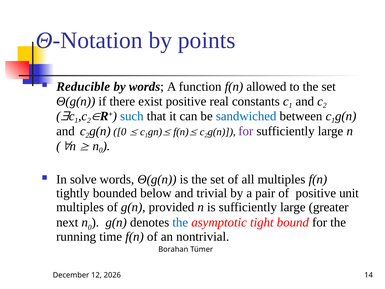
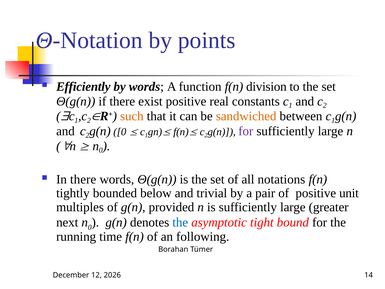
Reducible: Reducible -> Efficiently
allowed: allowed -> division
such colour: blue -> orange
sandwiched colour: blue -> orange
In solve: solve -> there
all multiples: multiples -> notations
nontrivial: nontrivial -> following
